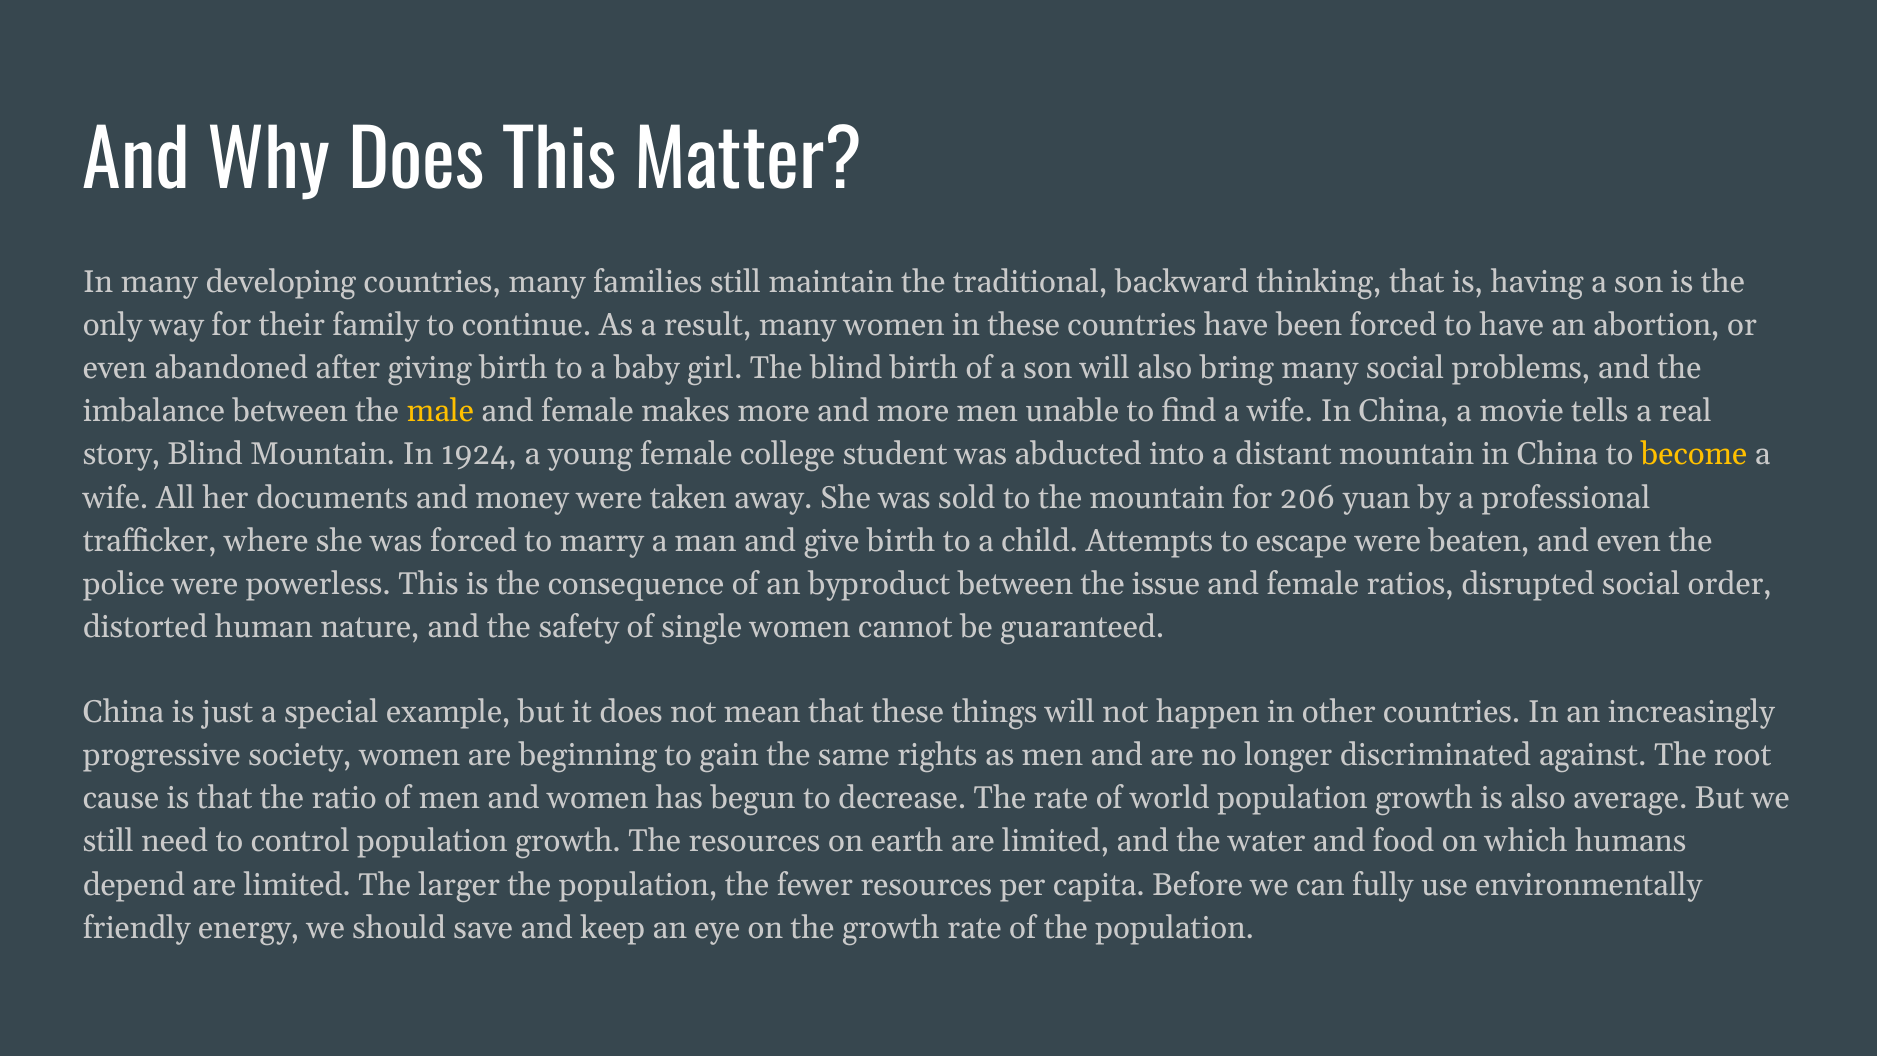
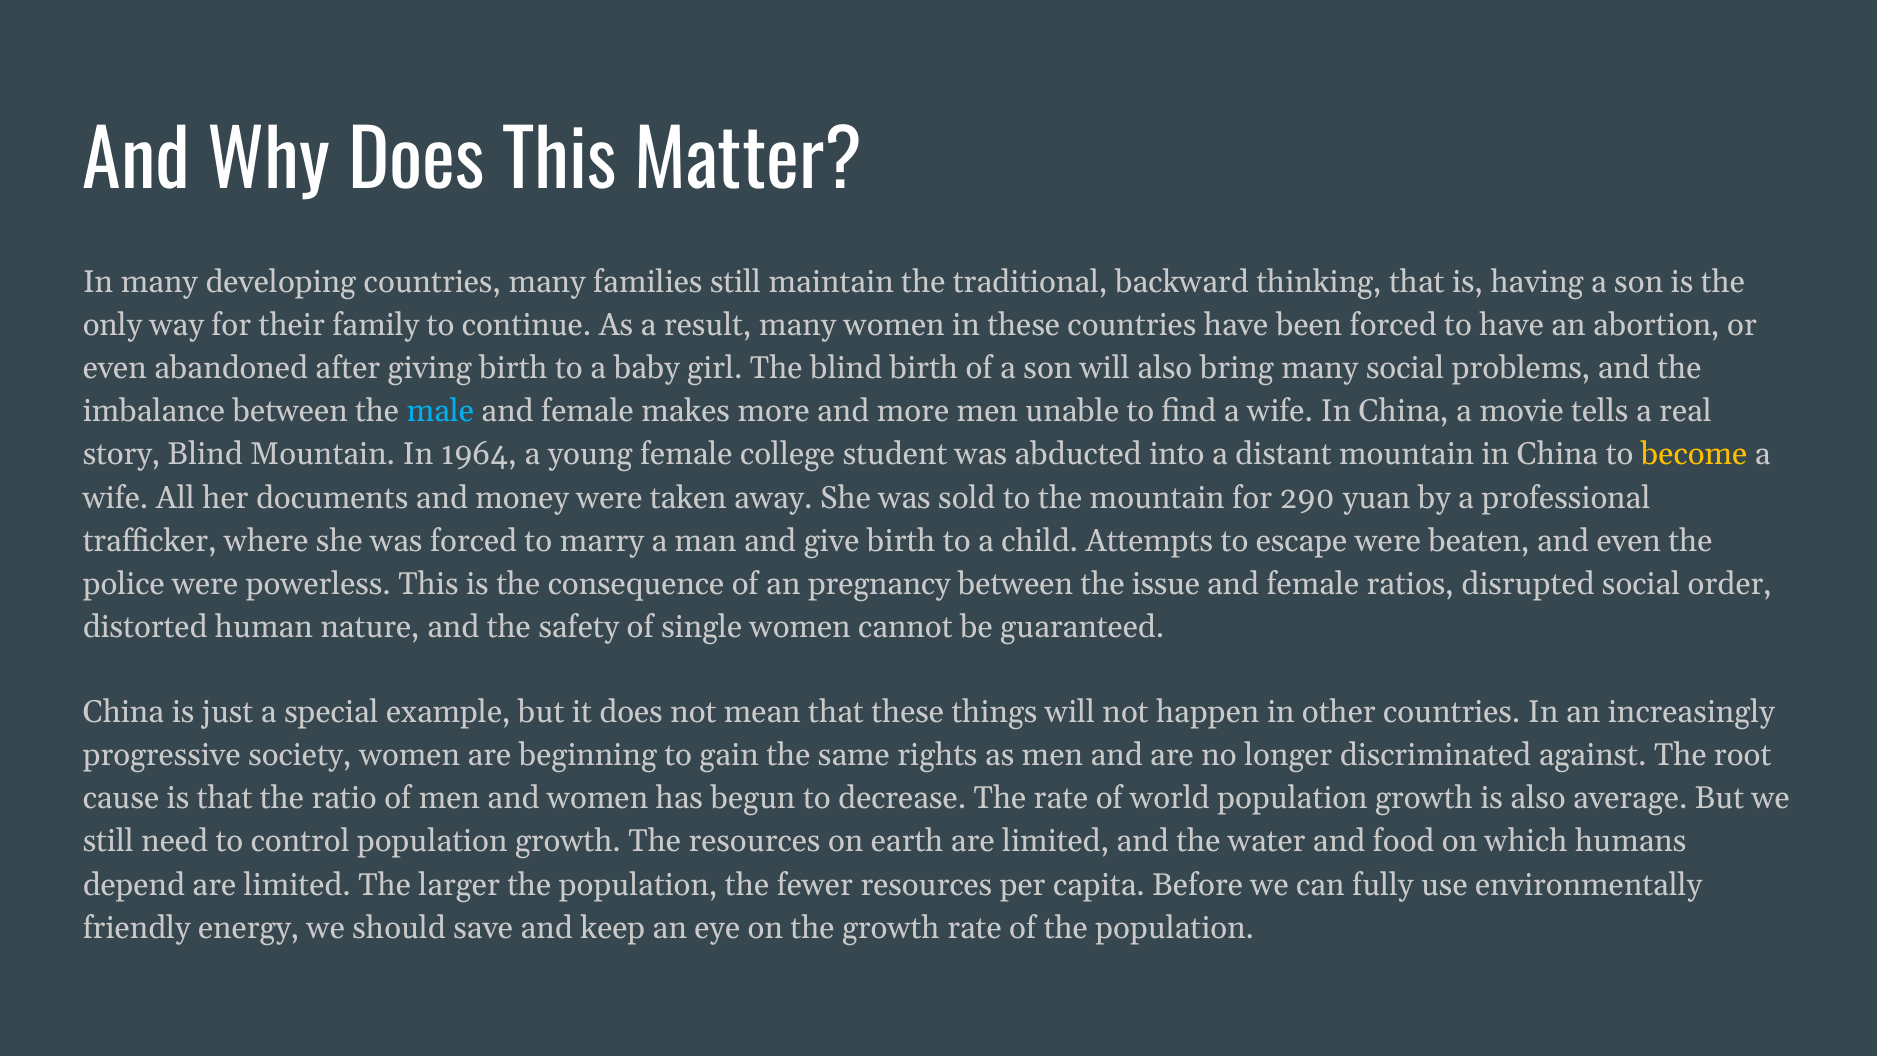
male colour: yellow -> light blue
1924: 1924 -> 1964
206: 206 -> 290
byproduct: byproduct -> pregnancy
